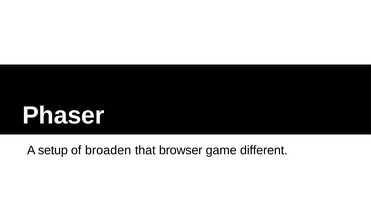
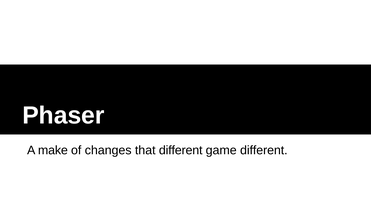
setup: setup -> make
broaden: broaden -> changes
that browser: browser -> different
